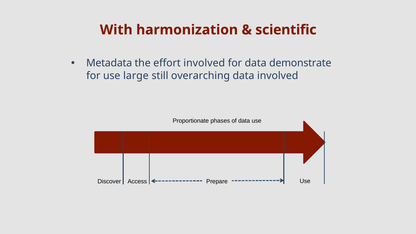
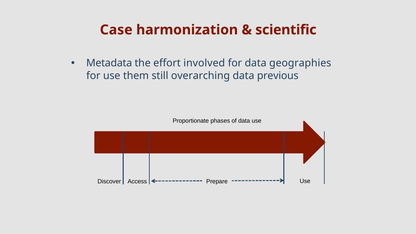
With: With -> Case
demonstrate: demonstrate -> geographies
large: large -> them
data involved: involved -> previous
